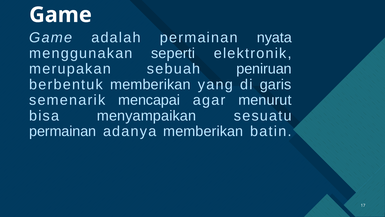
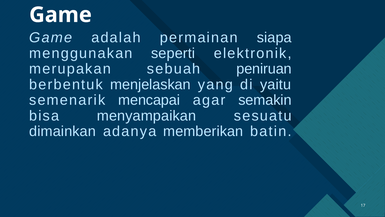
nyata: nyata -> siapa
berbentuk memberikan: memberikan -> menjelaskan
garis: garis -> yaitu
menurut: menurut -> semakin
permainan at (63, 131): permainan -> dimainkan
